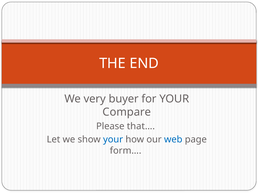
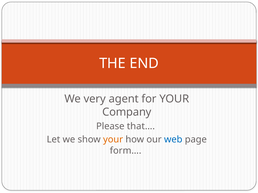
buyer: buyer -> agent
Compare: Compare -> Company
your at (113, 140) colour: blue -> orange
